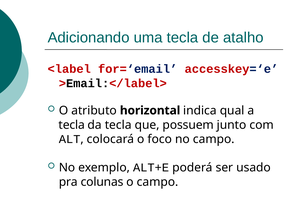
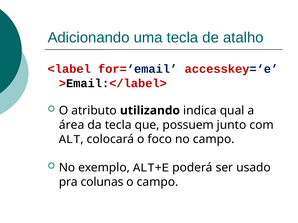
horizontal: horizontal -> utilizando
tecla at (72, 125): tecla -> área
